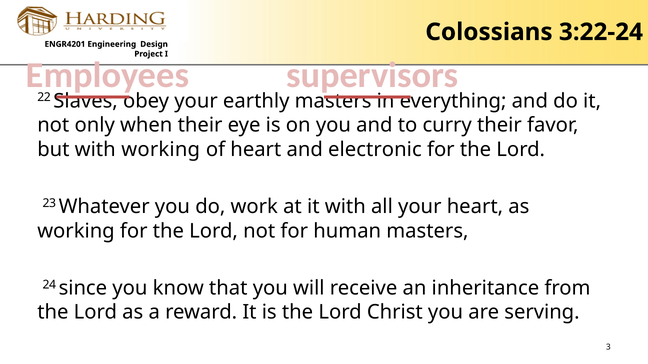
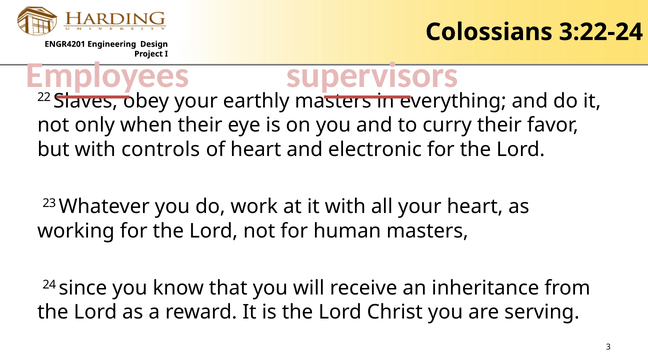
with working: working -> controls
